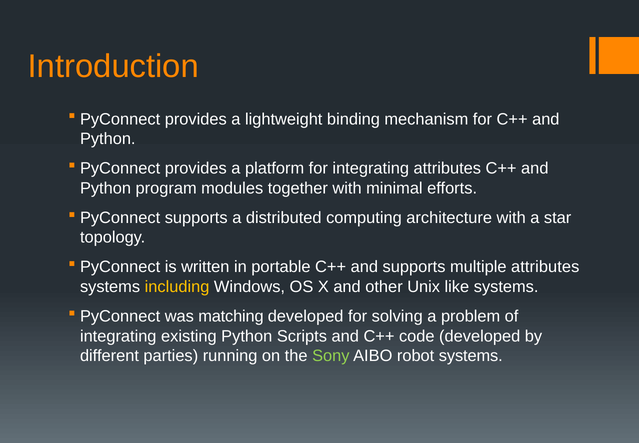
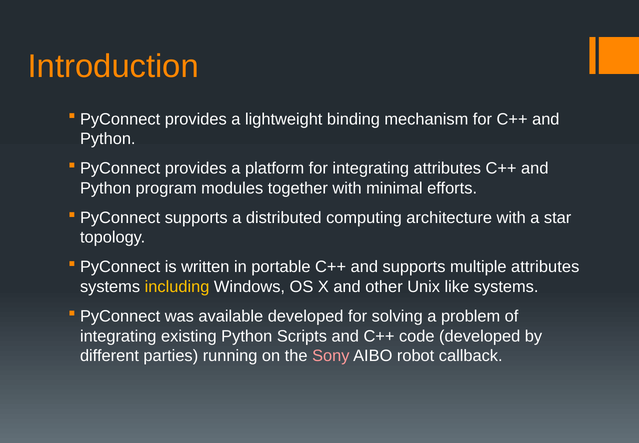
matching: matching -> available
Sony colour: light green -> pink
robot systems: systems -> callback
